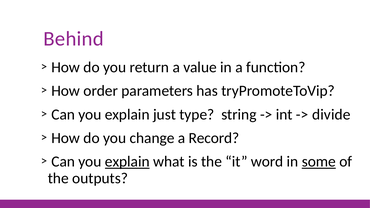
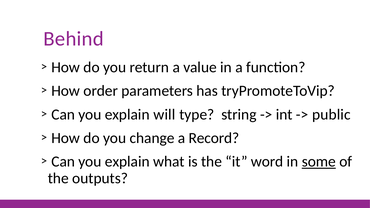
just: just -> will
divide: divide -> public
explain at (127, 162) underline: present -> none
